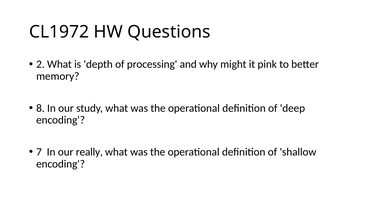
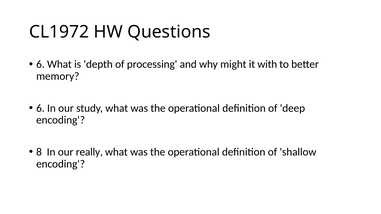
2 at (40, 64): 2 -> 6
pink: pink -> with
8 at (40, 108): 8 -> 6
7: 7 -> 8
